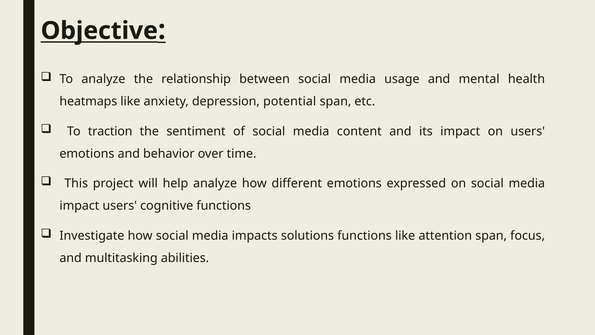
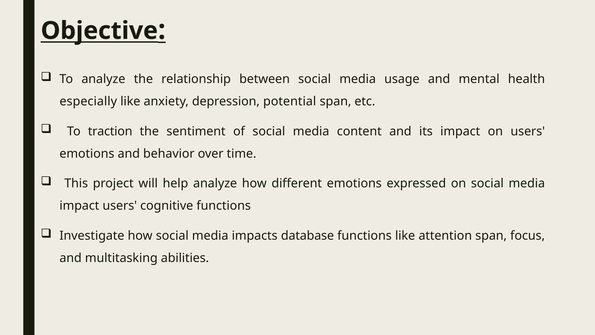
heatmaps: heatmaps -> especially
solutions: solutions -> database
